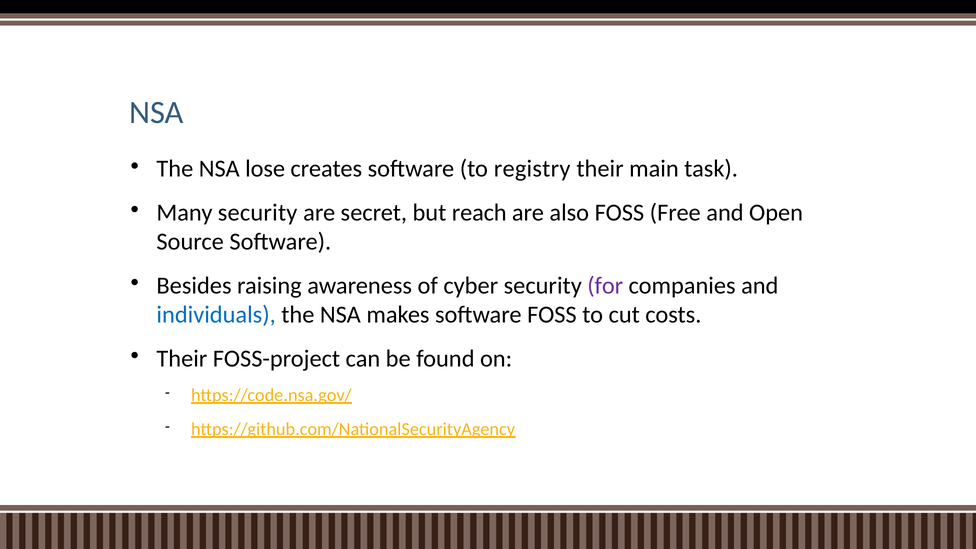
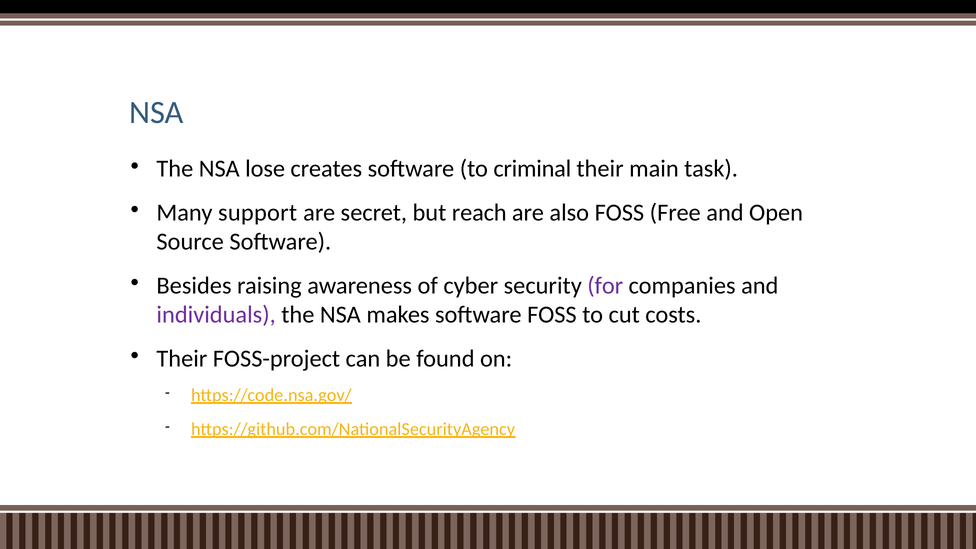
registry: registry -> criminal
Many security: security -> support
individuals colour: blue -> purple
